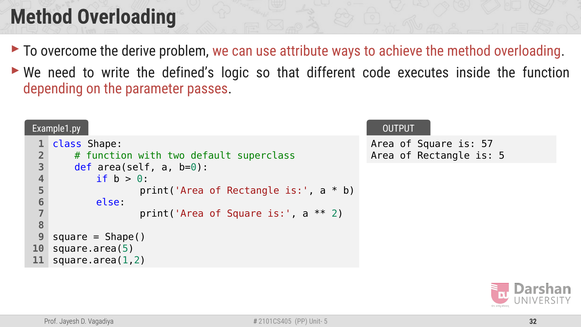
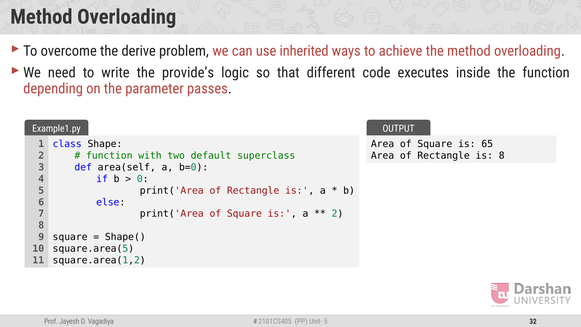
attribute: attribute -> inherited
defined’s: defined’s -> provide’s
57: 57 -> 65
is 5: 5 -> 8
